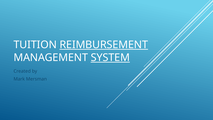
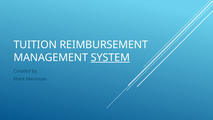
REIMBURSEMENT underline: present -> none
